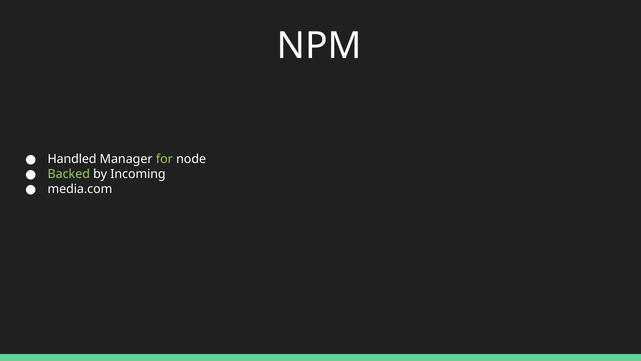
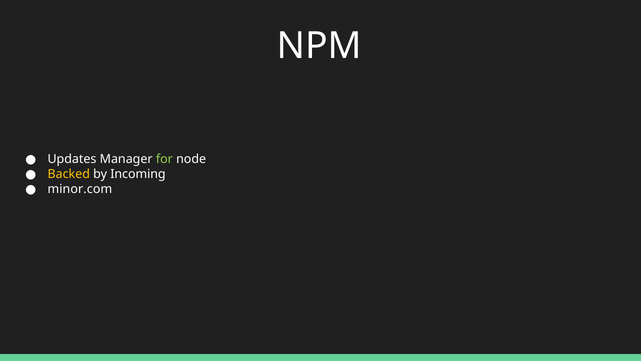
Handled: Handled -> Updates
Backed colour: light green -> yellow
media.com: media.com -> minor.com
